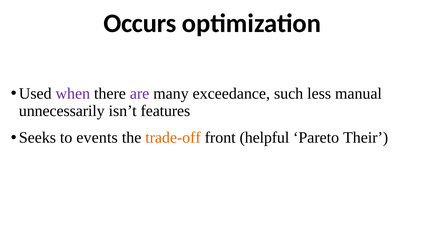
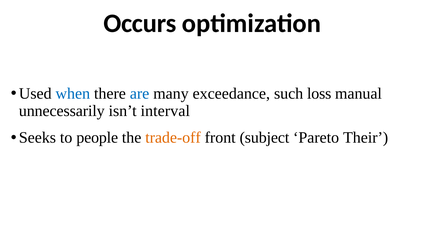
when colour: purple -> blue
are colour: purple -> blue
less: less -> loss
features: features -> interval
events: events -> people
helpful: helpful -> subject
